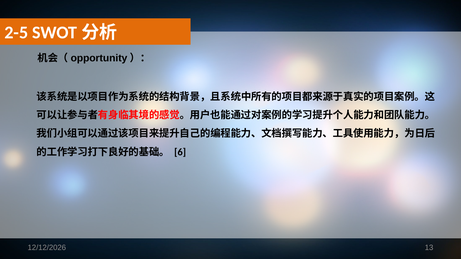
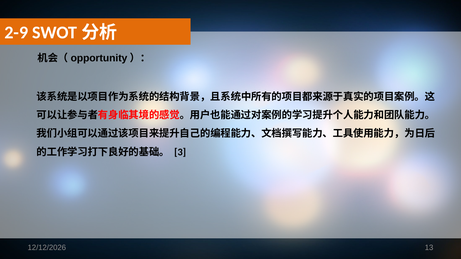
2-5: 2-5 -> 2-9
6: 6 -> 3
